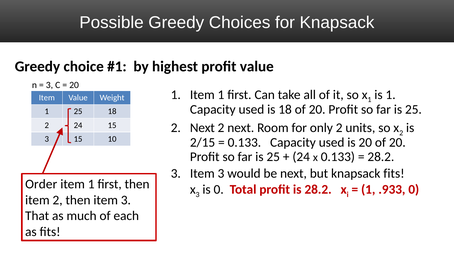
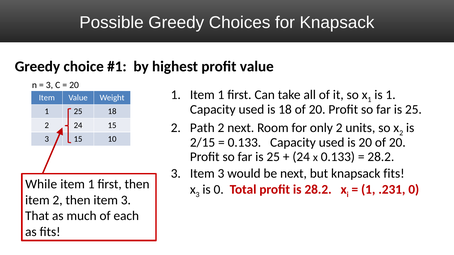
Next at (202, 128): Next -> Path
Order: Order -> While
.933: .933 -> .231
